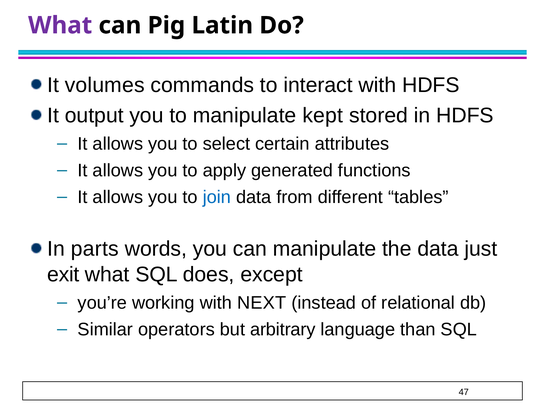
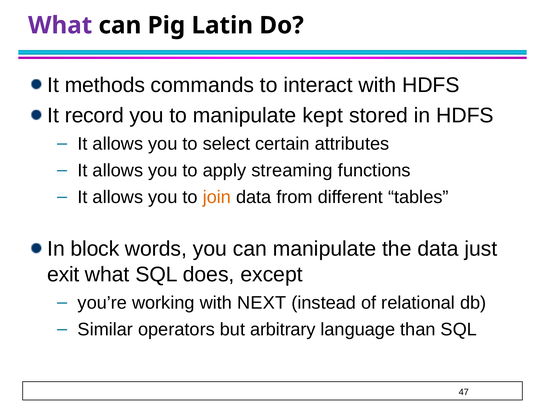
volumes: volumes -> methods
output: output -> record
generated: generated -> streaming
join colour: blue -> orange
parts: parts -> block
